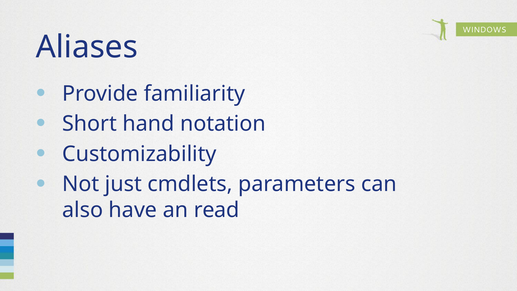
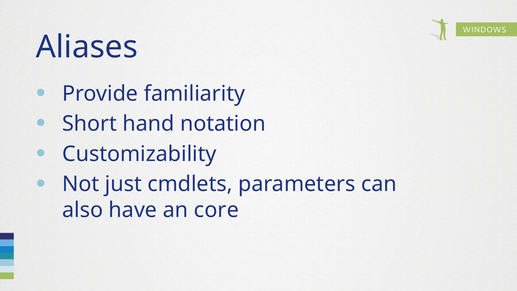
read: read -> core
